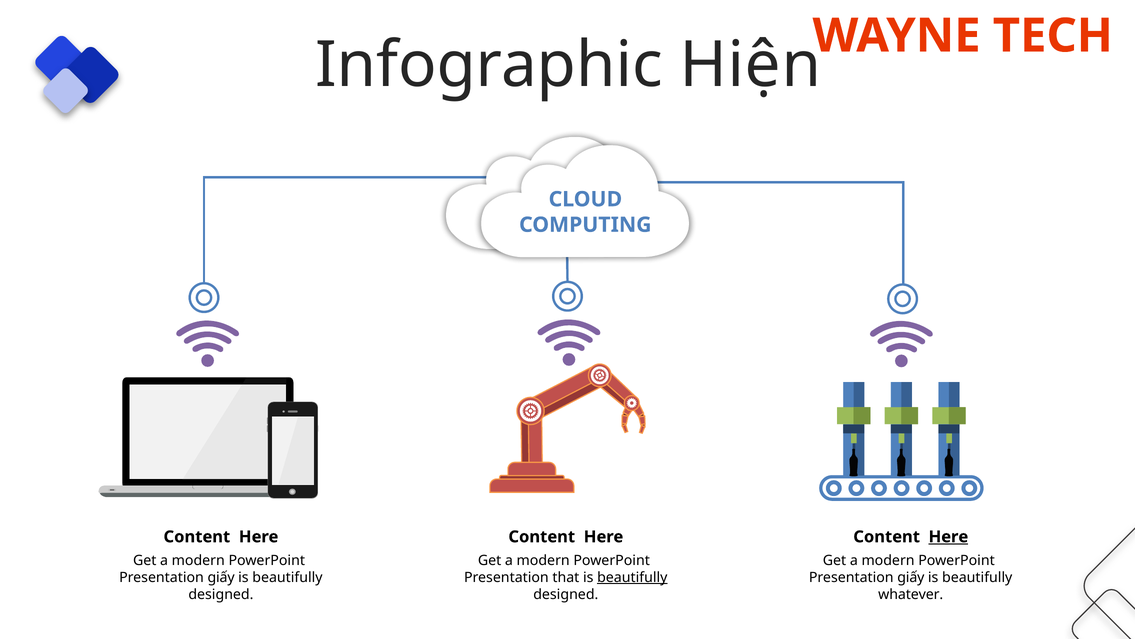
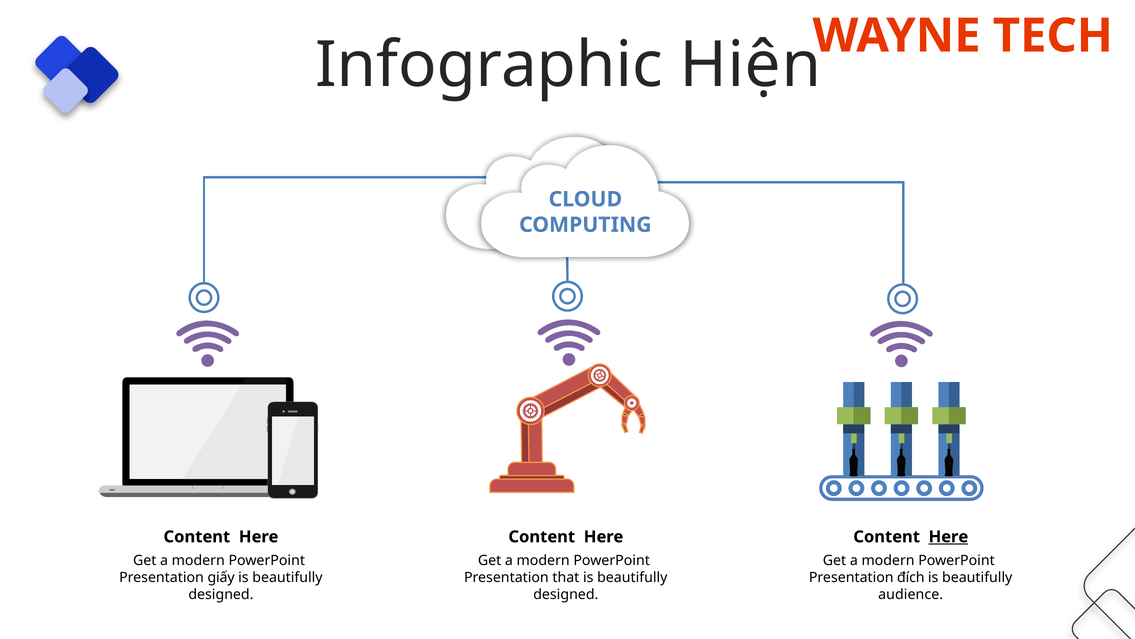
beautifully at (632, 577) underline: present -> none
giấy at (911, 577): giấy -> đích
whatever: whatever -> audience
